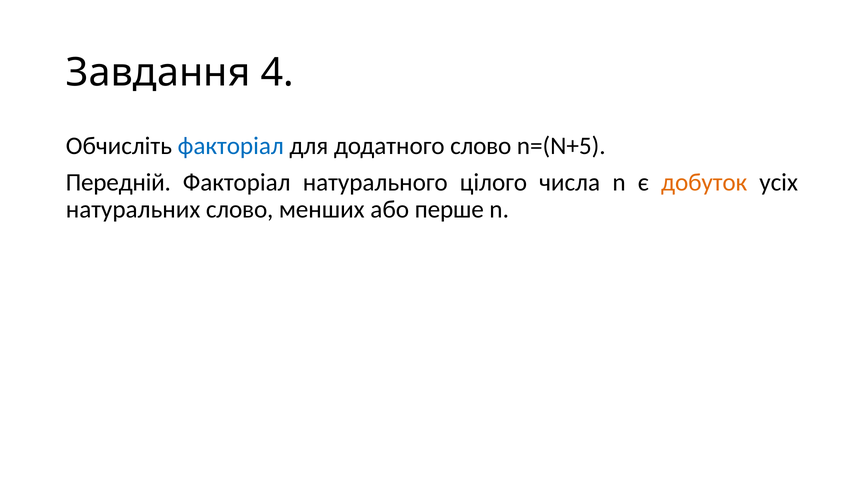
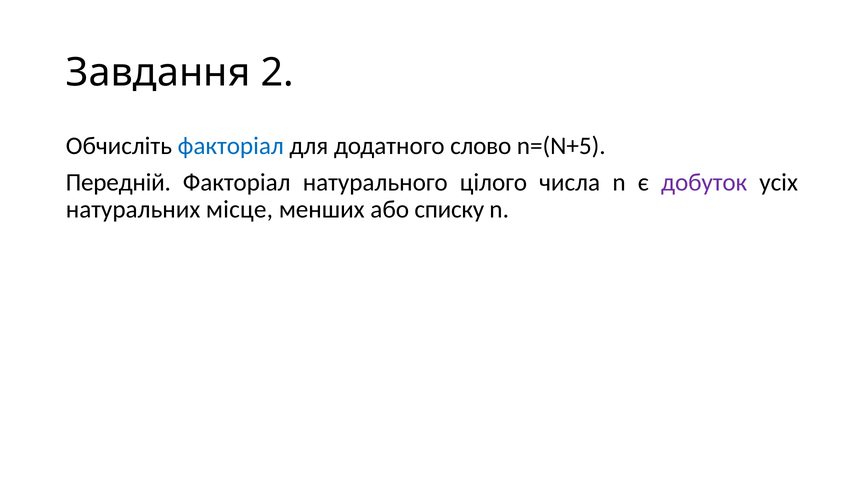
4: 4 -> 2
добуток colour: orange -> purple
натуральних слово: слово -> місце
перше: перше -> списку
